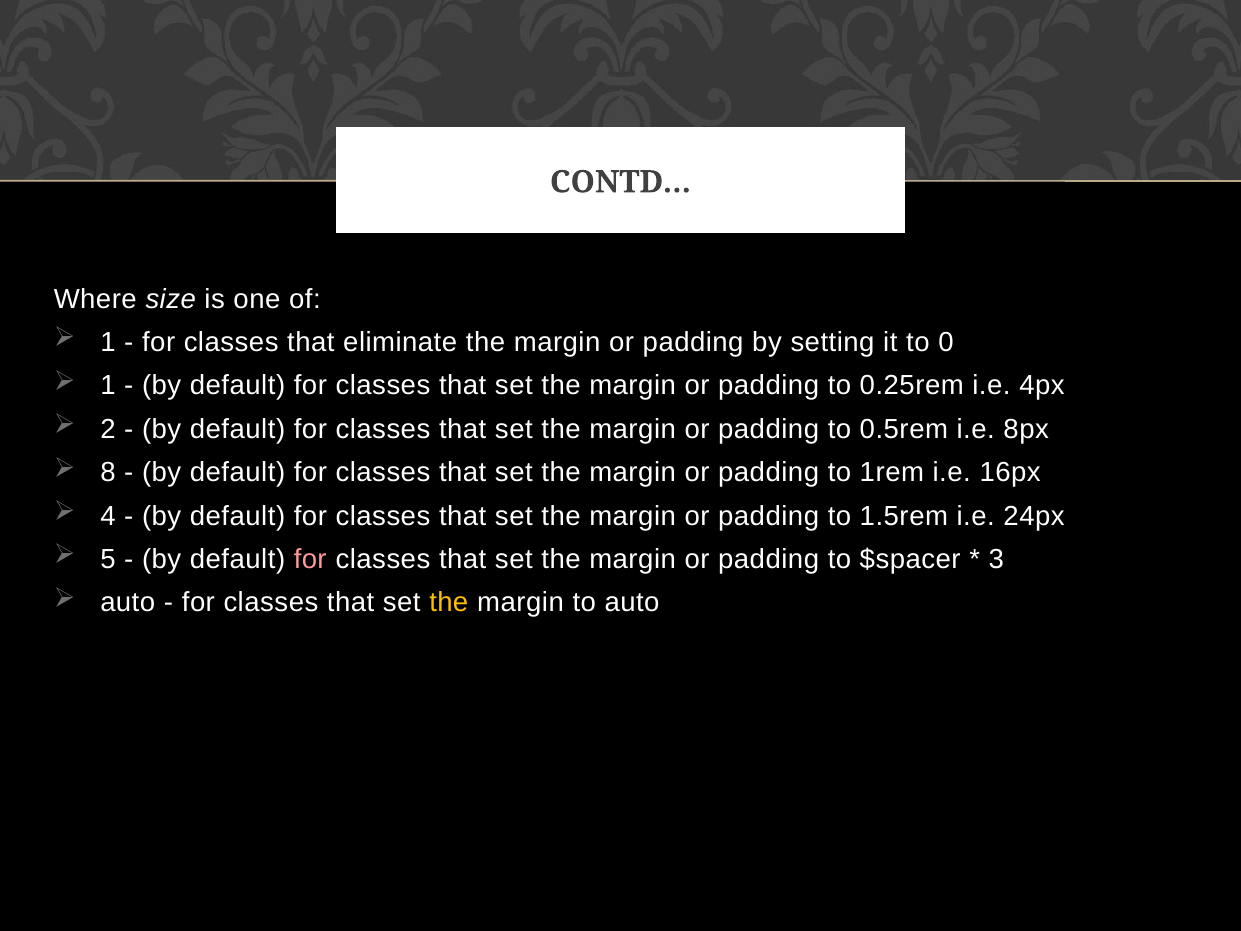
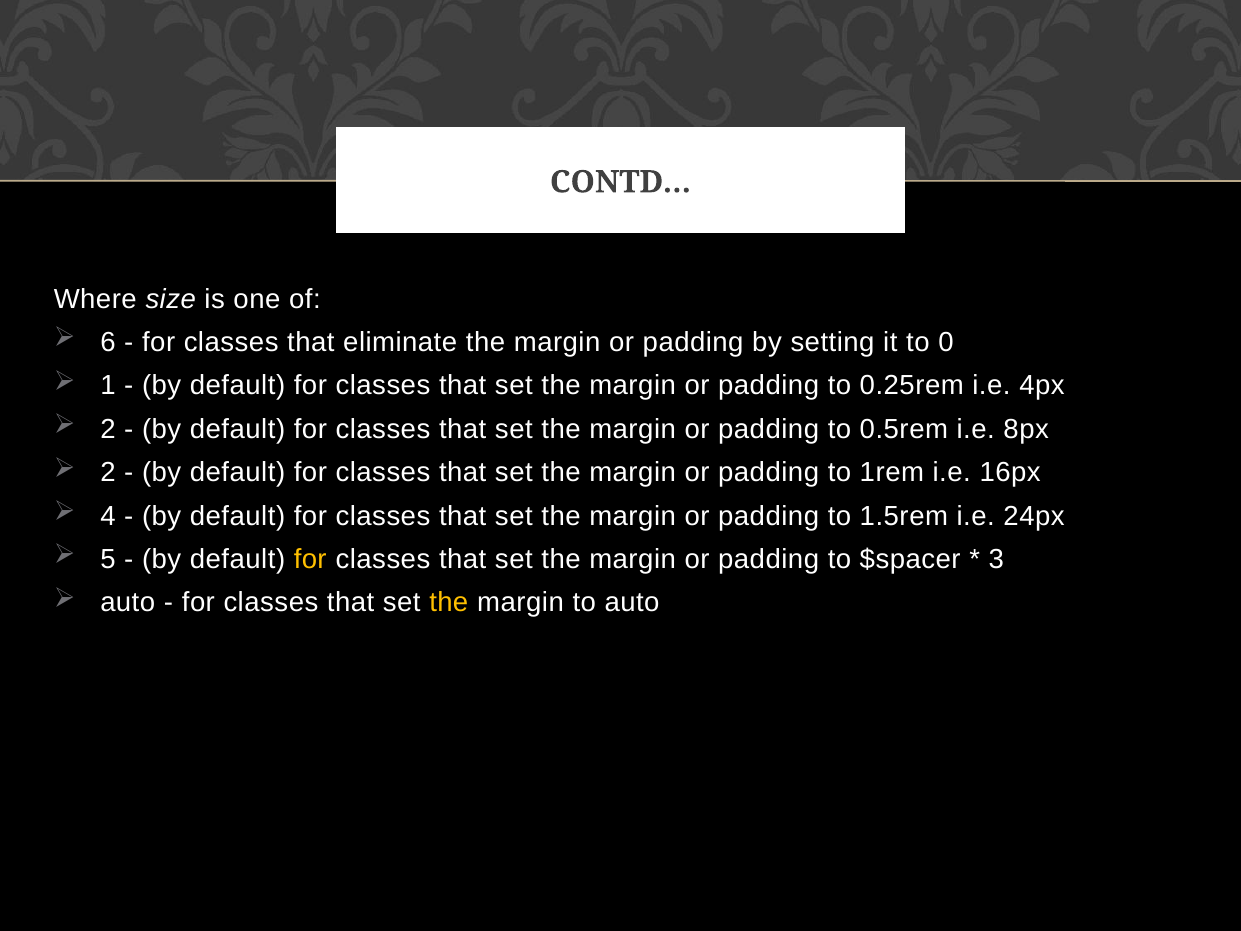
1 at (108, 342): 1 -> 6
8 at (108, 472): 8 -> 2
for at (310, 559) colour: pink -> yellow
